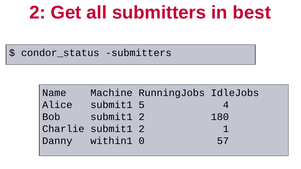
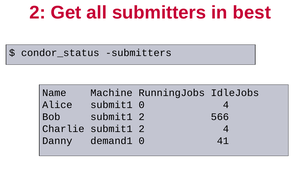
submit1 5: 5 -> 0
180: 180 -> 566
2 1: 1 -> 4
within1: within1 -> demand1
57: 57 -> 41
